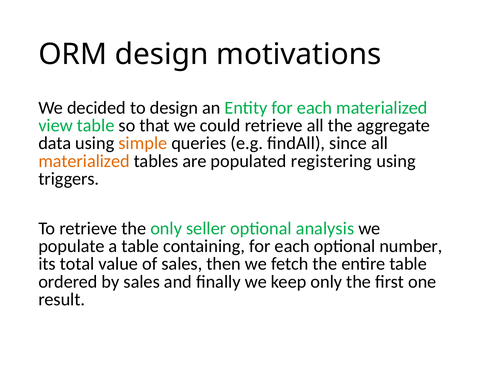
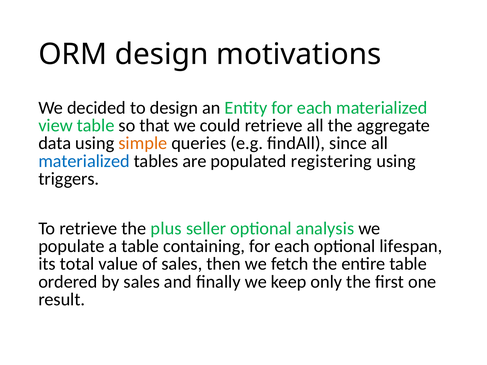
materialized at (84, 161) colour: orange -> blue
the only: only -> plus
number: number -> lifespan
